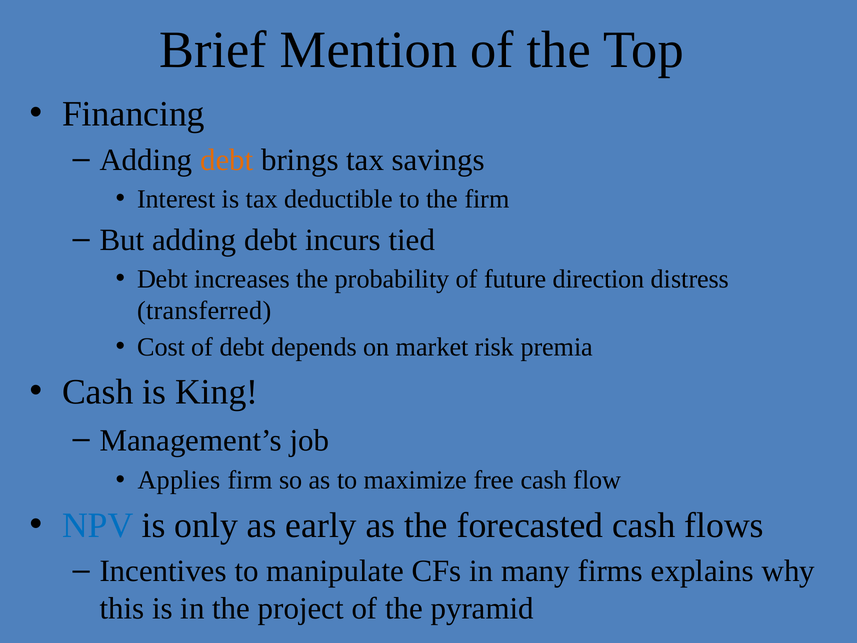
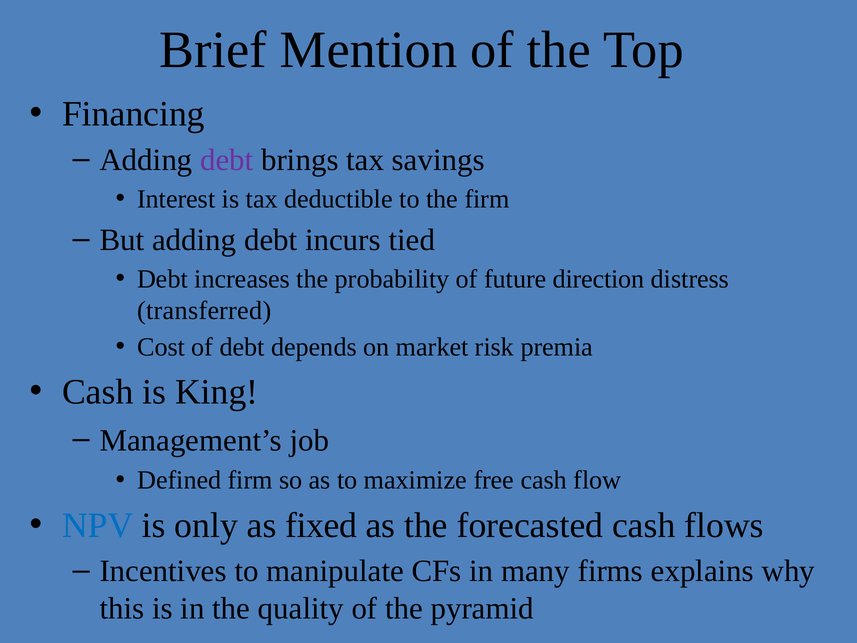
debt at (227, 160) colour: orange -> purple
Applies: Applies -> Defined
early: early -> fixed
project: project -> quality
